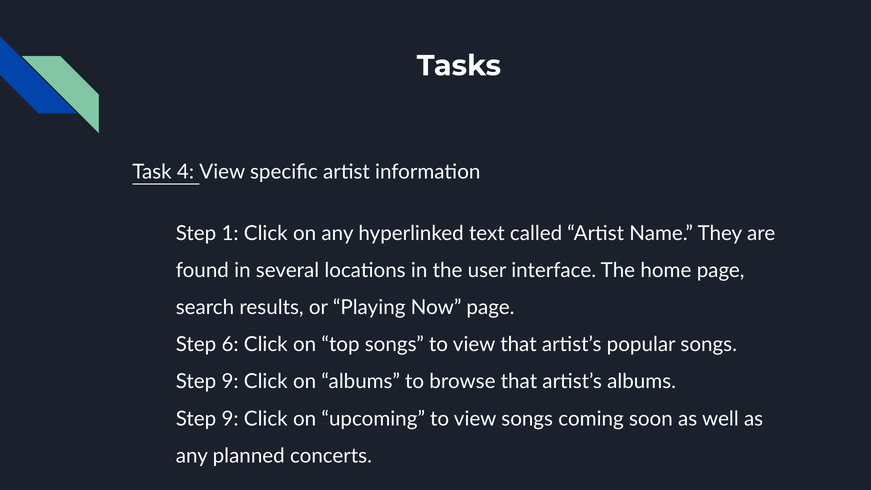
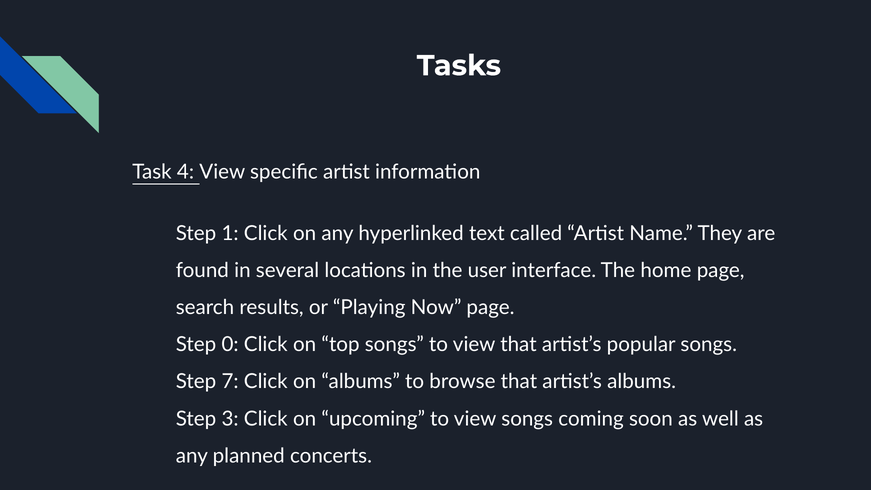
6: 6 -> 0
9 at (230, 382): 9 -> 7
9 at (230, 419): 9 -> 3
